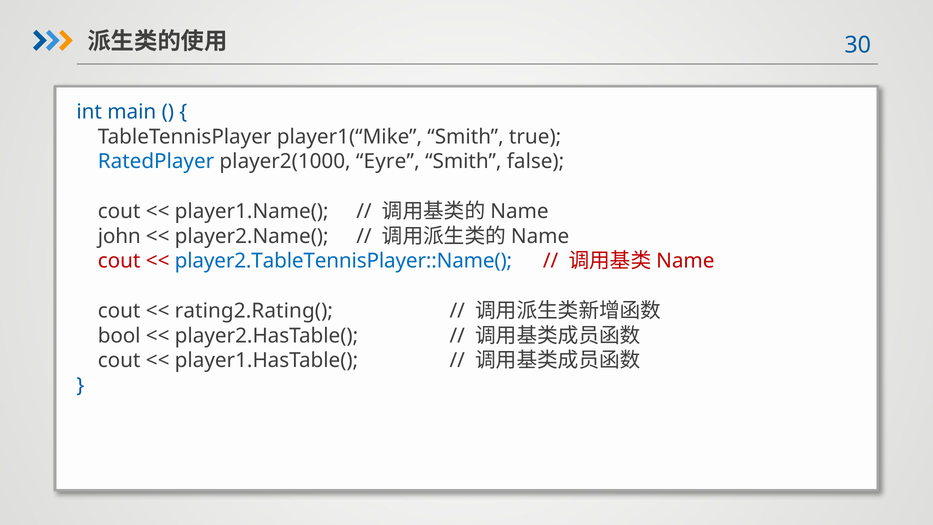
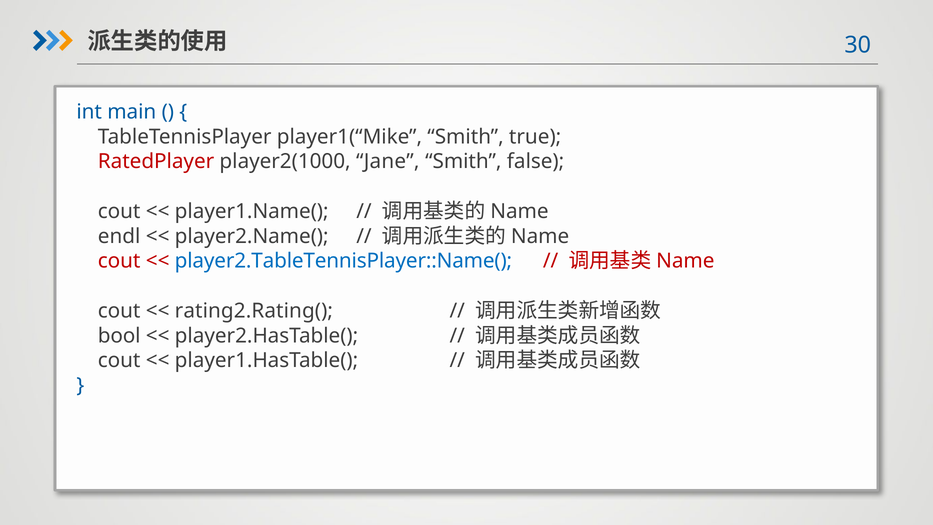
RatedPlayer colour: blue -> red
Eyre: Eyre -> Jane
john: john -> endl
